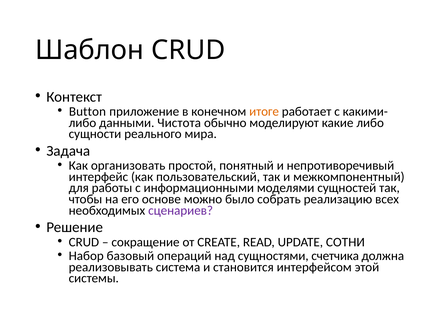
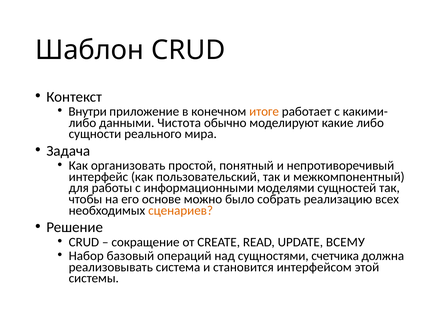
Button: Button -> Внутри
сценариев colour: purple -> orange
СОТНИ: СОТНИ -> ВСЕМУ
